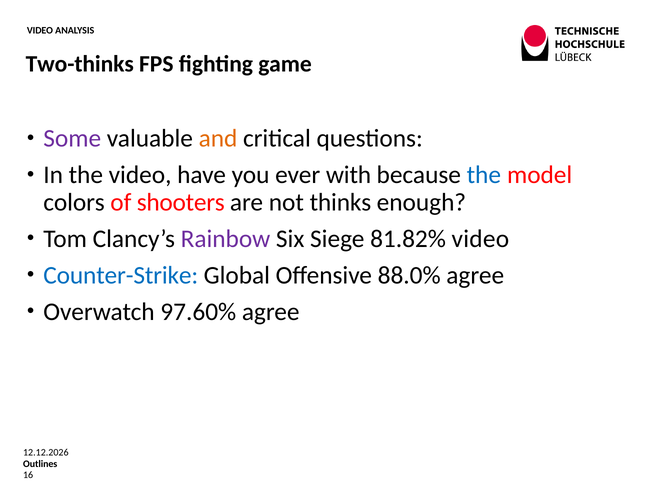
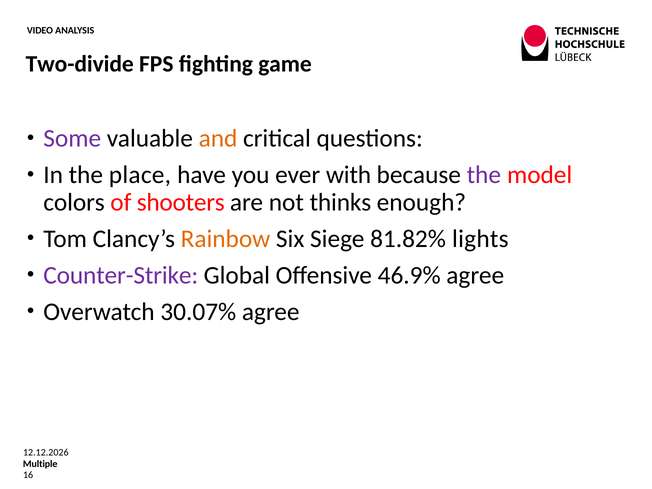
Two-thinks: Two-thinks -> Two-divide
the video: video -> place
the at (484, 175) colour: blue -> purple
Rainbow colour: purple -> orange
81.82% video: video -> lights
Counter-Strike colour: blue -> purple
88.0%: 88.0% -> 46.9%
97.60%: 97.60% -> 30.07%
Outlines: Outlines -> Multiple
